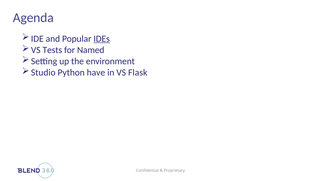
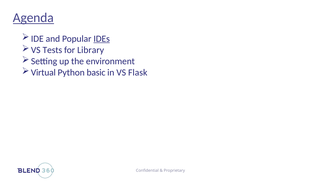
Agenda underline: none -> present
Named: Named -> Library
Studio: Studio -> Virtual
have: have -> basic
